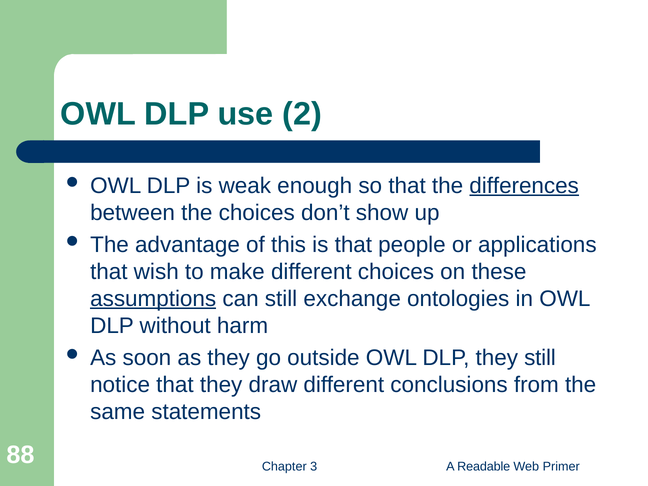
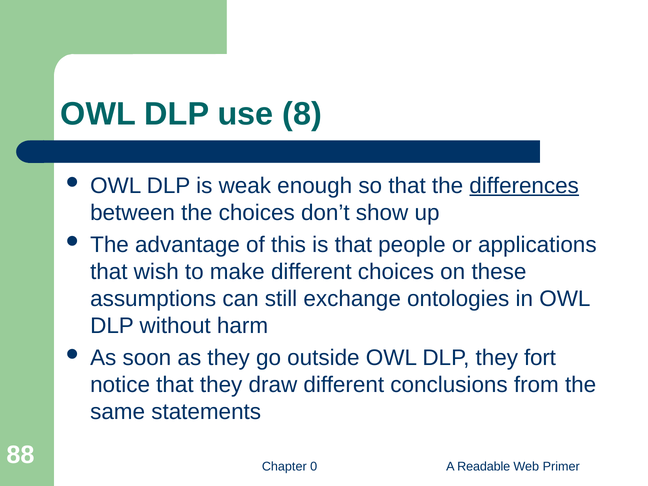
2: 2 -> 8
assumptions underline: present -> none
they still: still -> fort
3: 3 -> 0
